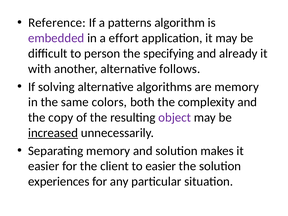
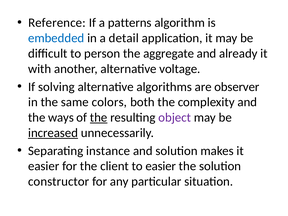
embedded colour: purple -> blue
effort: effort -> detail
specifying: specifying -> aggregate
follows: follows -> voltage
are memory: memory -> observer
copy: copy -> ways
the at (99, 118) underline: none -> present
Separating memory: memory -> instance
experiences: experiences -> constructor
